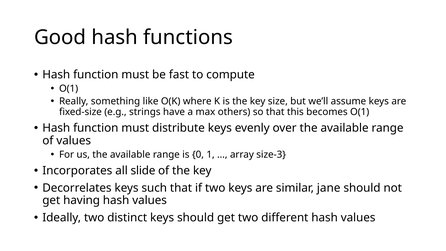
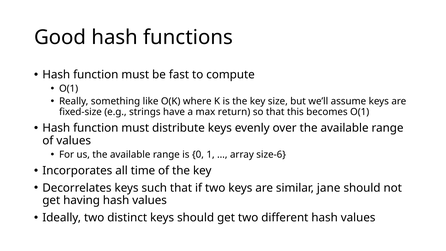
others: others -> return
size-3: size-3 -> size-6
slide: slide -> time
